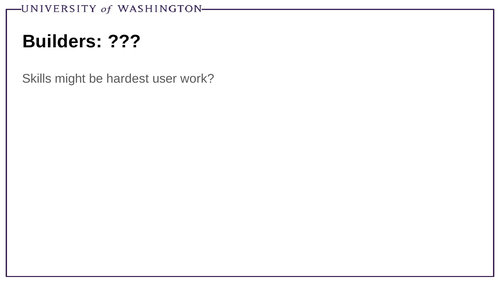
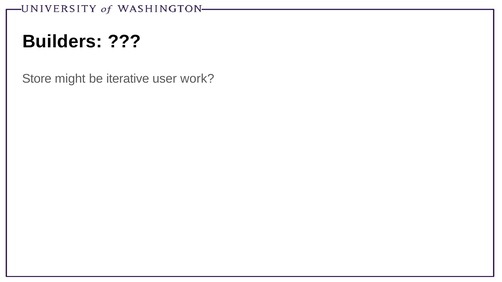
Skills: Skills -> Store
hardest: hardest -> iterative
